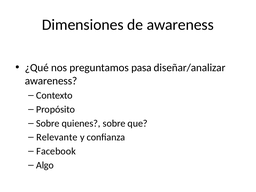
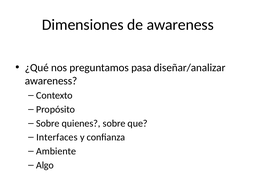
Relevante: Relevante -> Interfaces
Facebook: Facebook -> Ambiente
